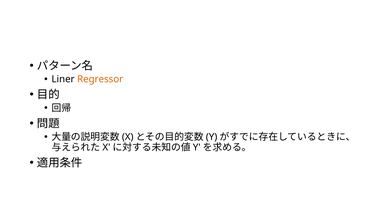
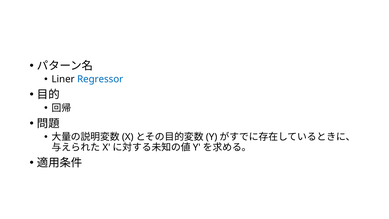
Regressor colour: orange -> blue
